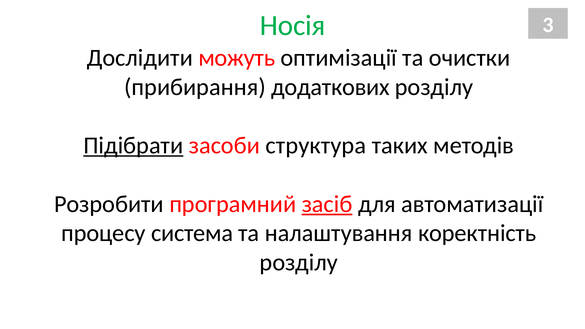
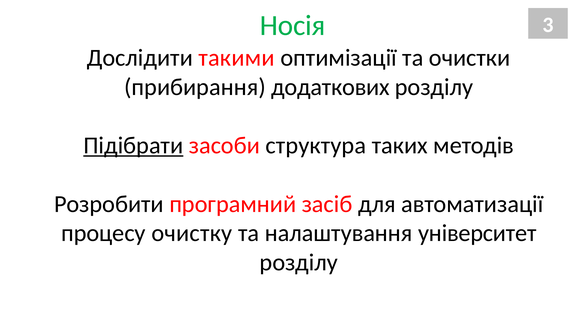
можуть: можуть -> такими
засіб underline: present -> none
система: система -> очистку
коректність: коректність -> університет
